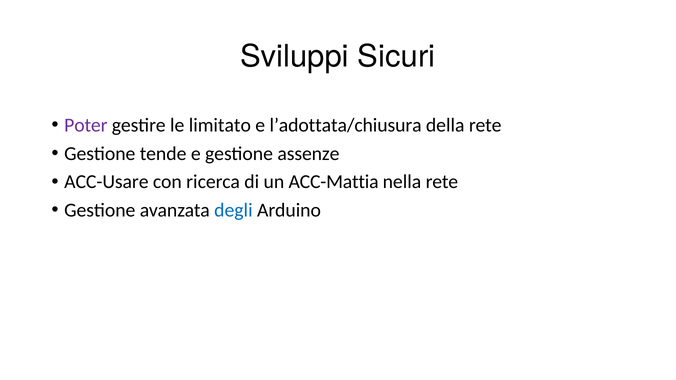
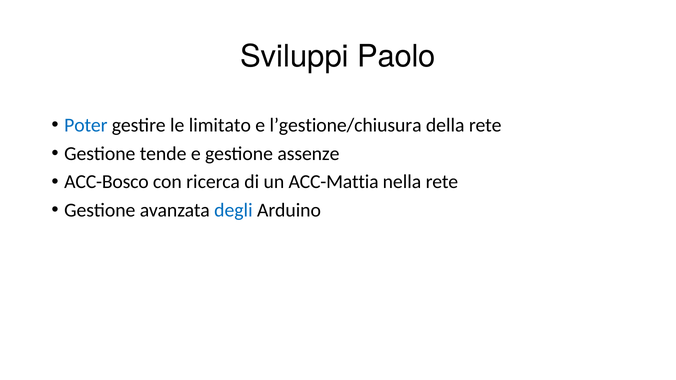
Sicuri: Sicuri -> Paolo
Poter colour: purple -> blue
l’adottata/chiusura: l’adottata/chiusura -> l’gestione/chiusura
ACC-Usare: ACC-Usare -> ACC-Bosco
